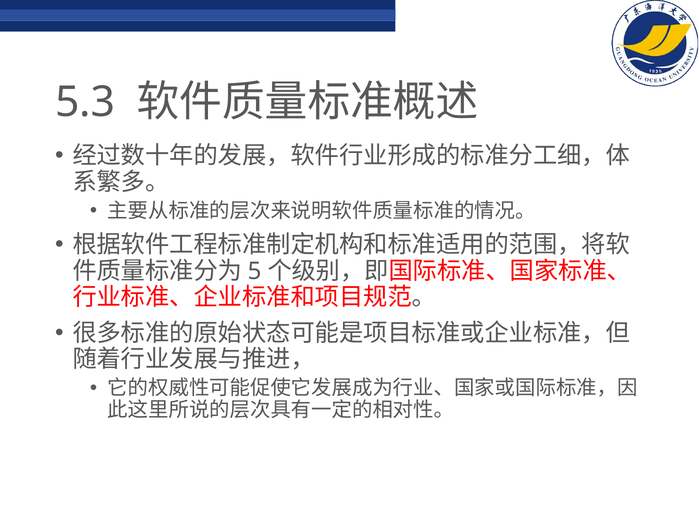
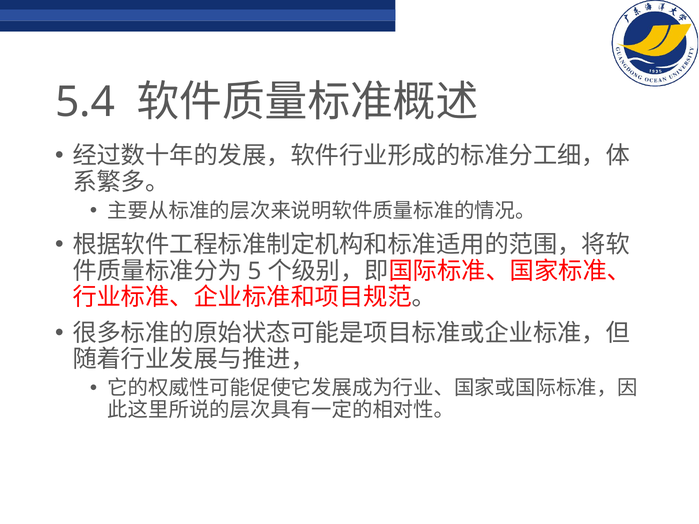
5.3: 5.3 -> 5.4
